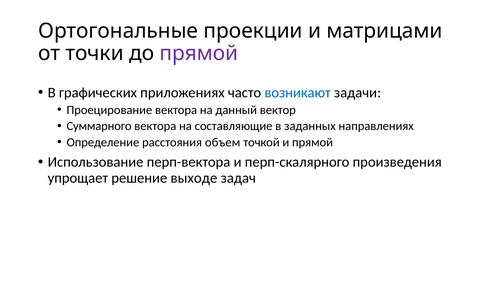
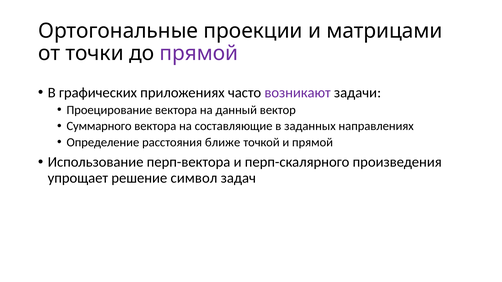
возникают colour: blue -> purple
объем: объем -> ближе
выходе: выходе -> символ
